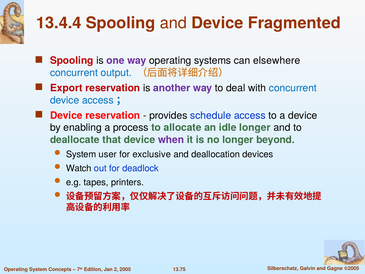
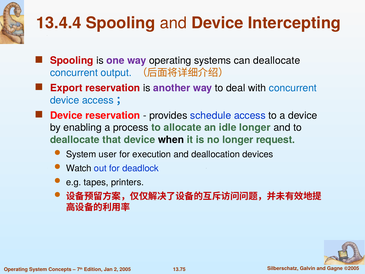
Fragmented: Fragmented -> Intercepting
can elsewhere: elsewhere -> deallocate
when colour: purple -> black
beyond: beyond -> request
exclusive: exclusive -> execution
